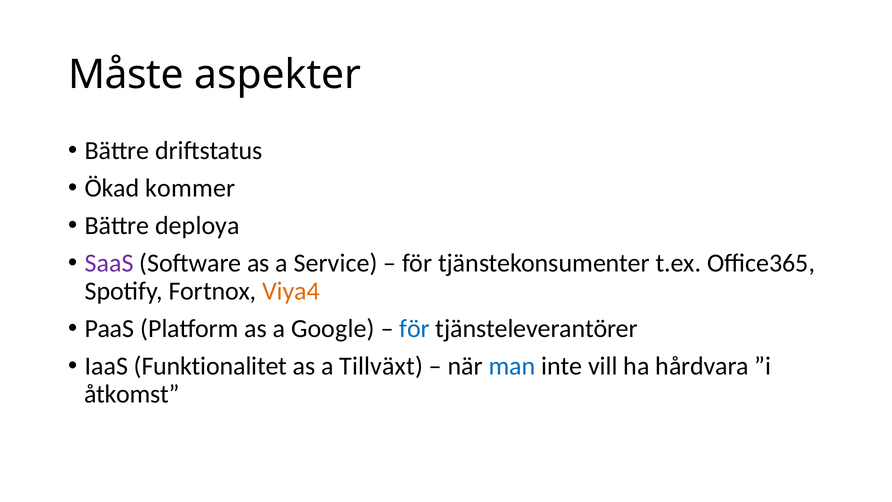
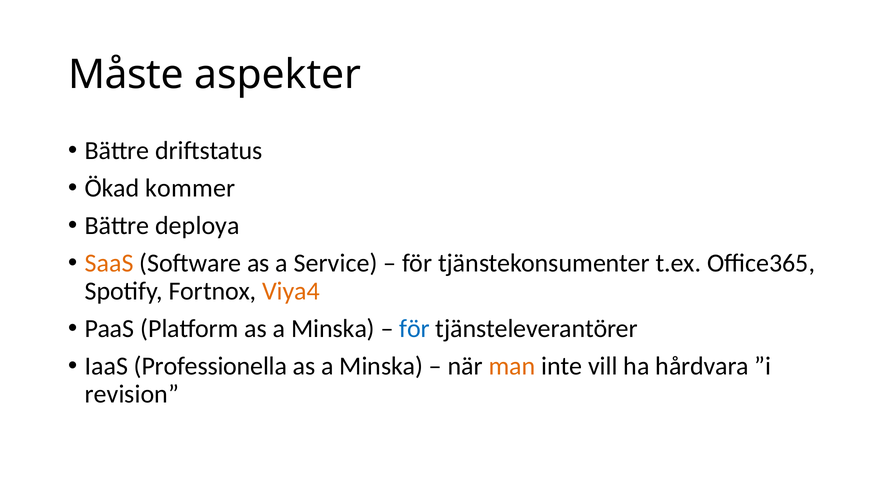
SaaS colour: purple -> orange
Platform as a Google: Google -> Minska
Funktionalitet: Funktionalitet -> Professionella
Tillväxt at (381, 366): Tillväxt -> Minska
man colour: blue -> orange
åtkomst: åtkomst -> revision
